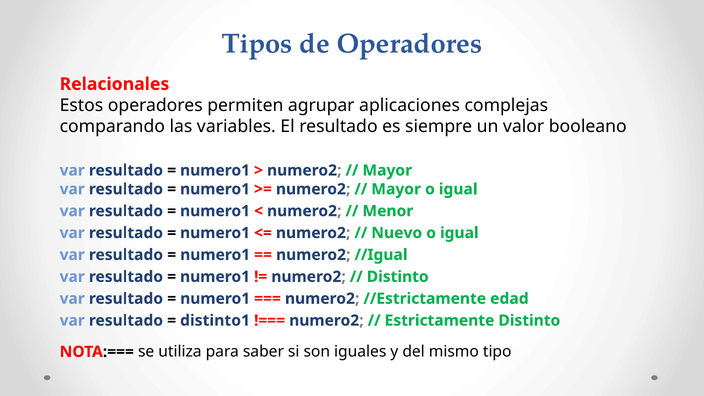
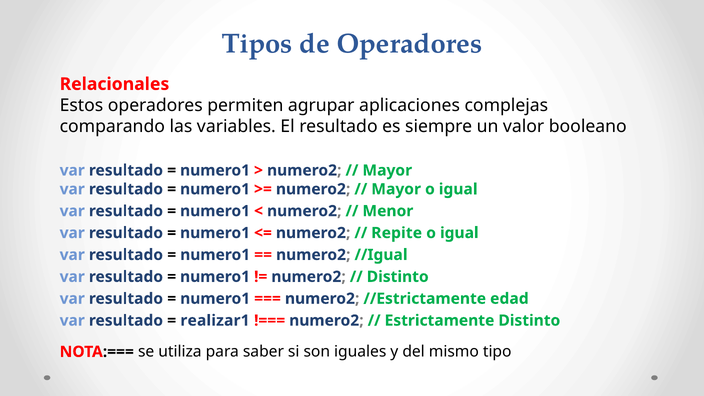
Nuevo: Nuevo -> Repite
distinto1: distinto1 -> realizar1
